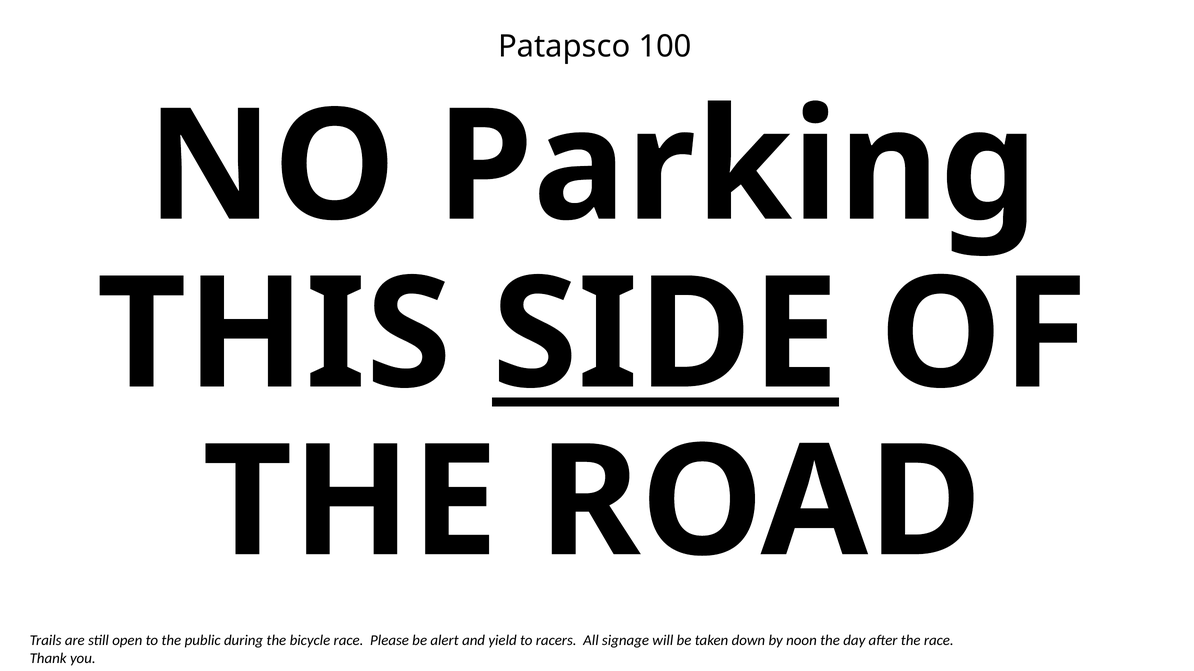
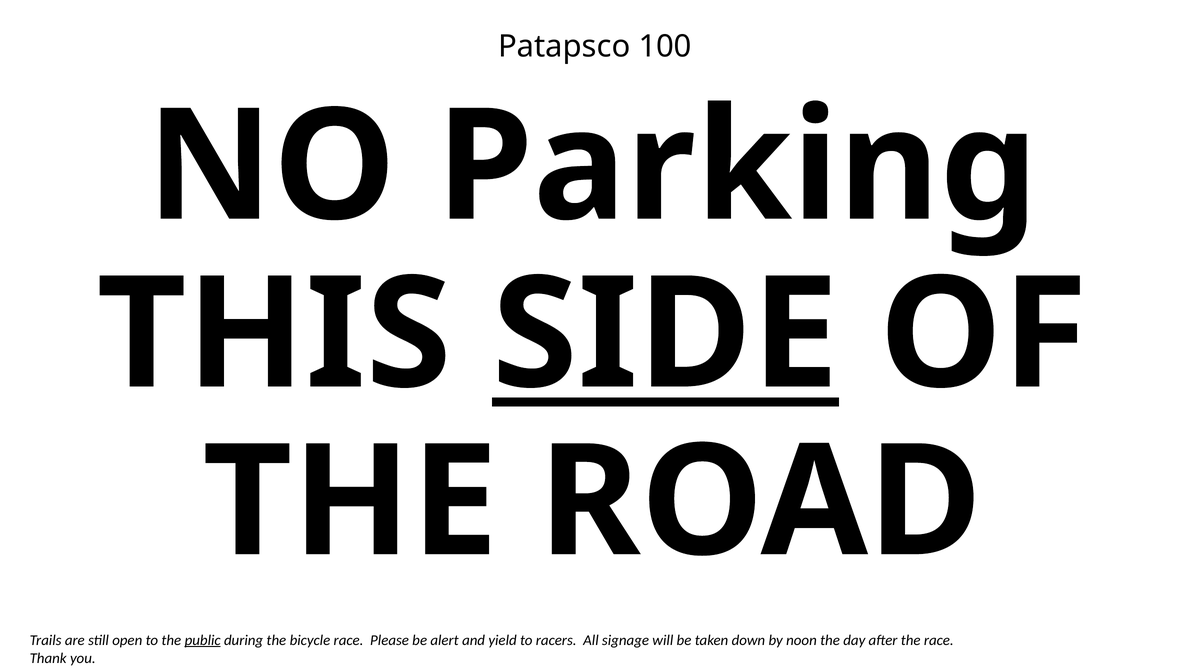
public underline: none -> present
